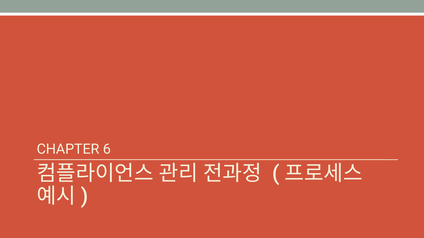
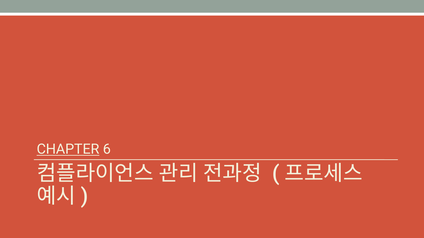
CHAPTER underline: none -> present
